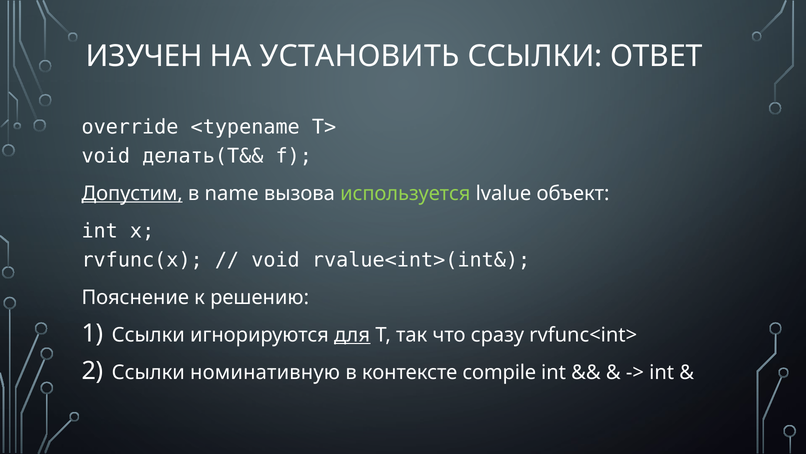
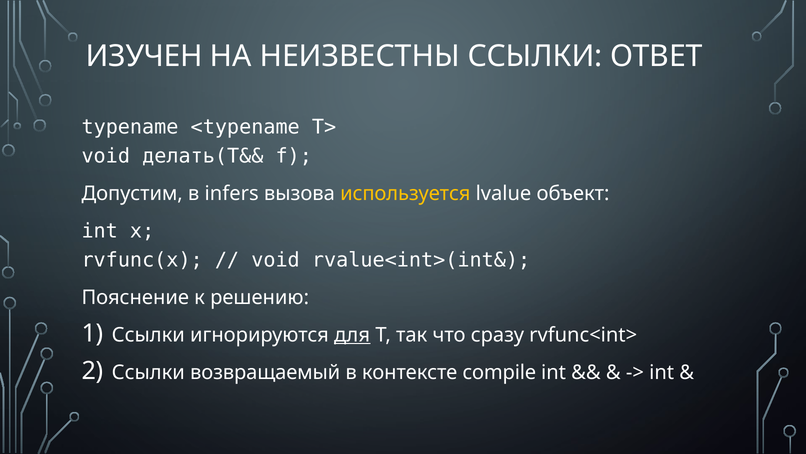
УСТАНОВИТЬ: УСТАНОВИТЬ -> НЕИЗВЕСТНЫ
override: override -> typename
Допустим underline: present -> none
name: name -> infers
используется colour: light green -> yellow
номинативную: номинативную -> возвращаемый
